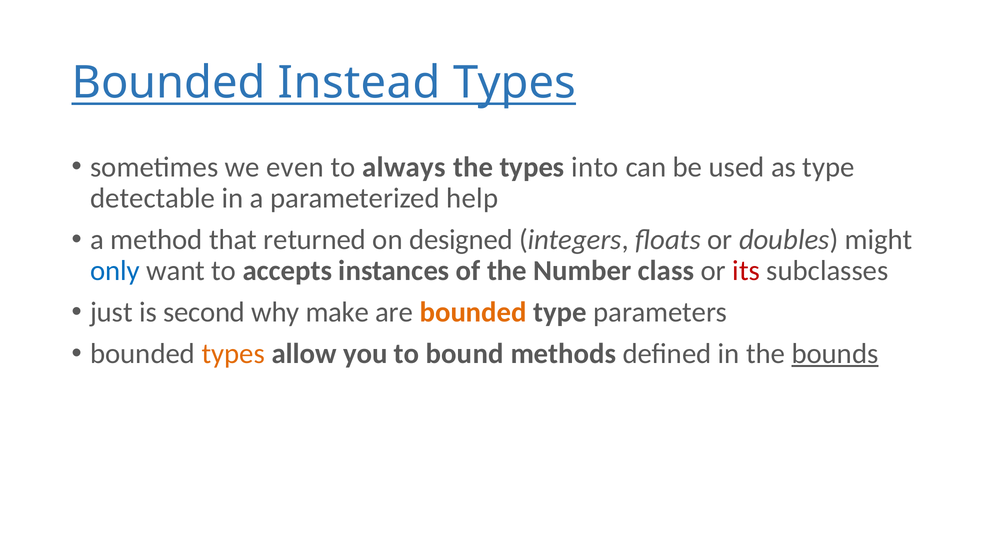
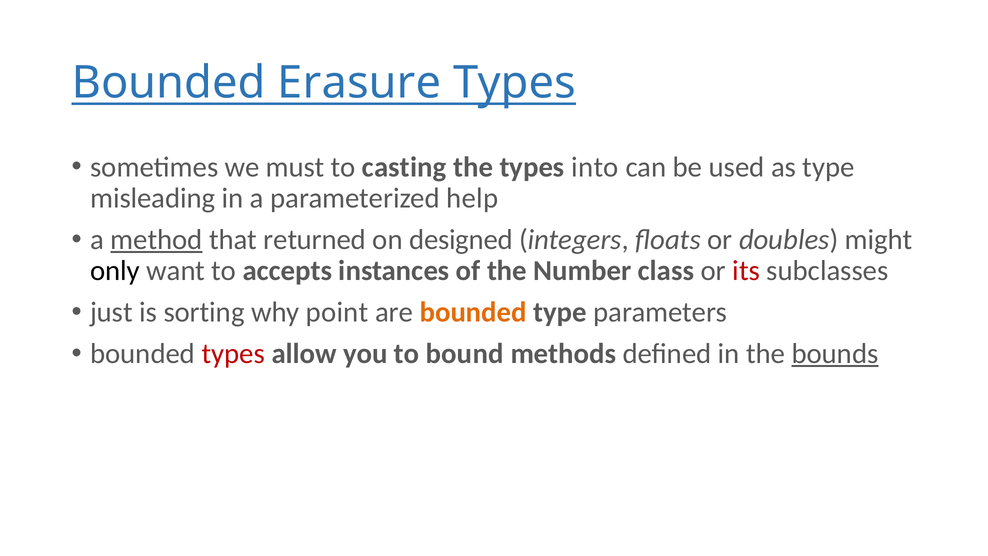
Instead: Instead -> Erasure
even: even -> must
always: always -> casting
detectable: detectable -> misleading
method underline: none -> present
only colour: blue -> black
second: second -> sorting
make: make -> point
types at (233, 354) colour: orange -> red
